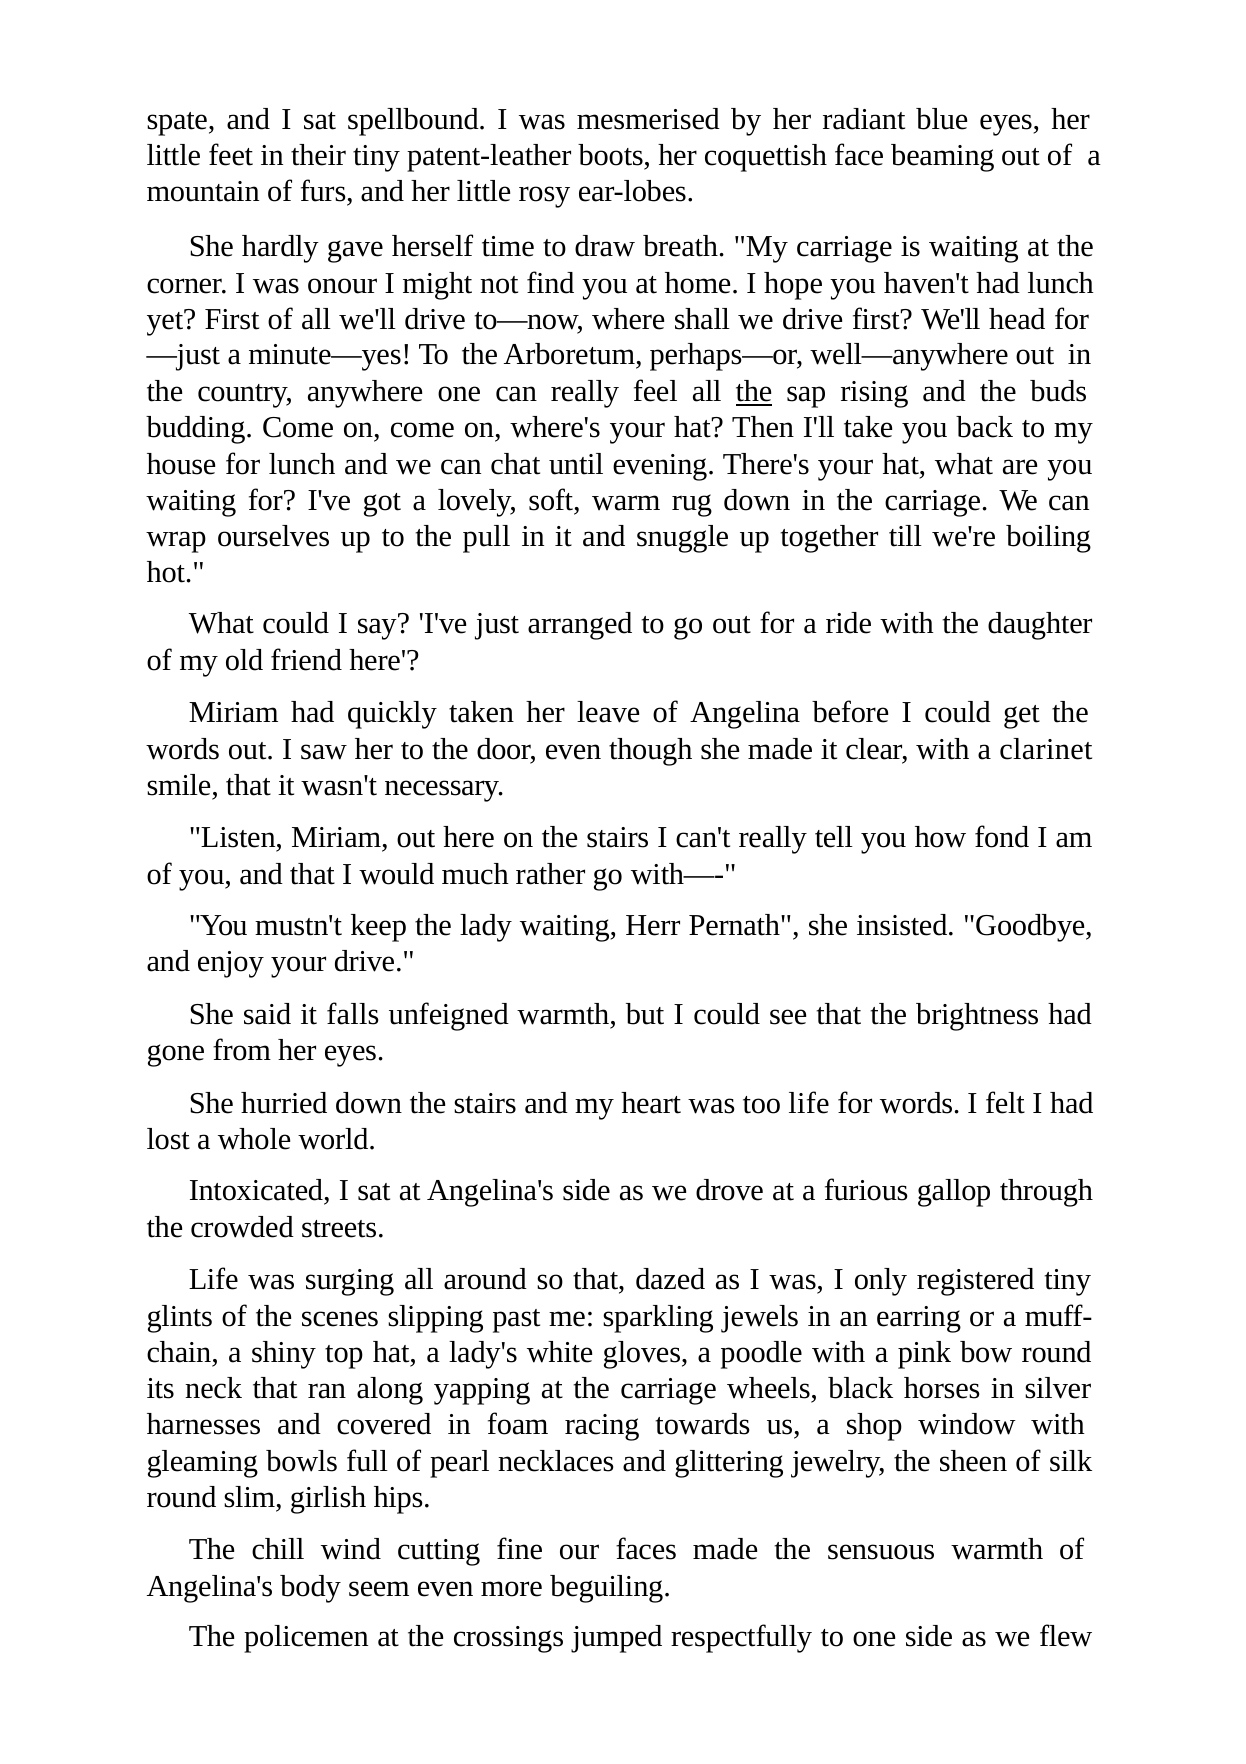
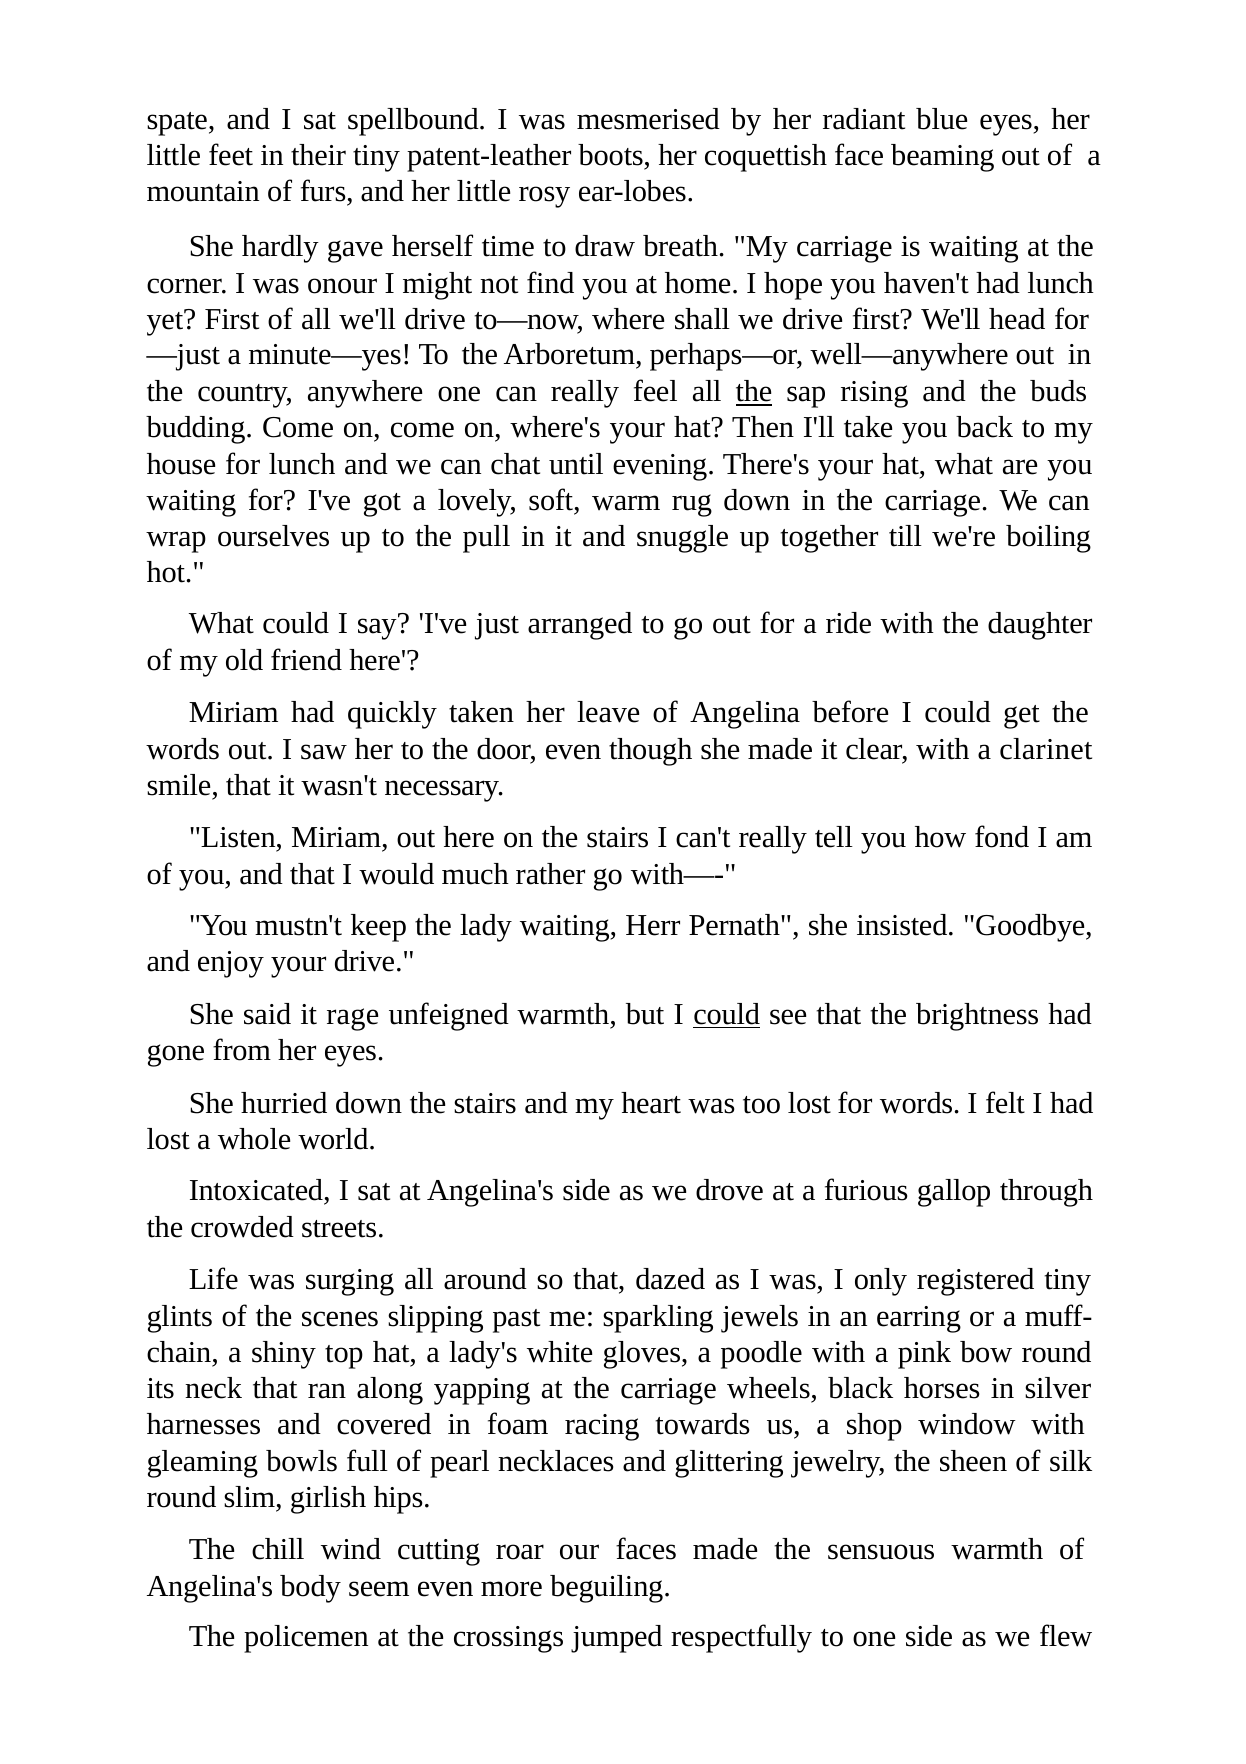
falls: falls -> rage
could at (727, 1014) underline: none -> present
too life: life -> lost
fine: fine -> roar
